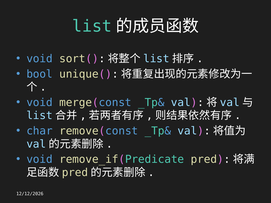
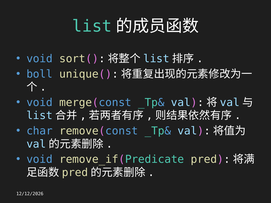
bool: bool -> boll
